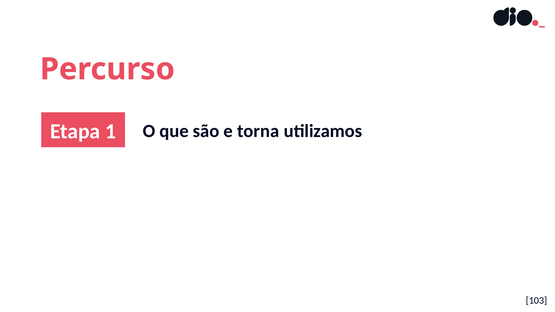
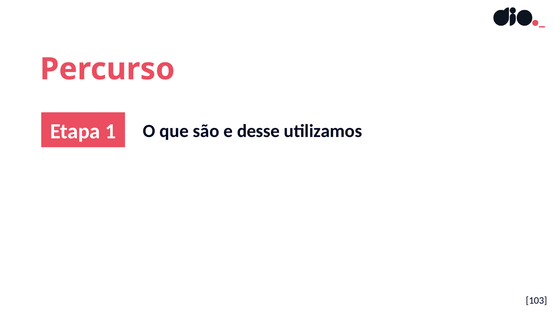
torna: torna -> desse
